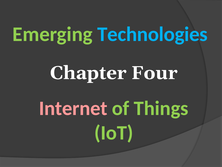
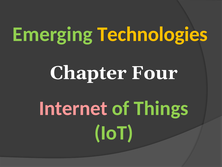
Technologies colour: light blue -> yellow
